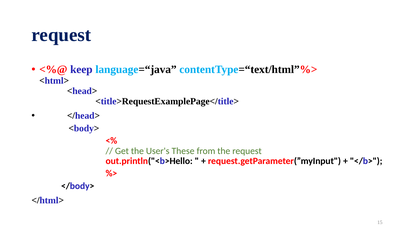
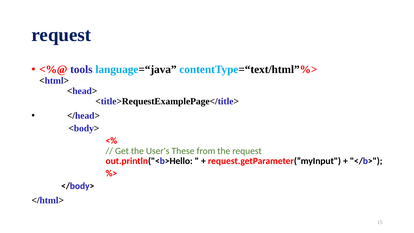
keep: keep -> tools
